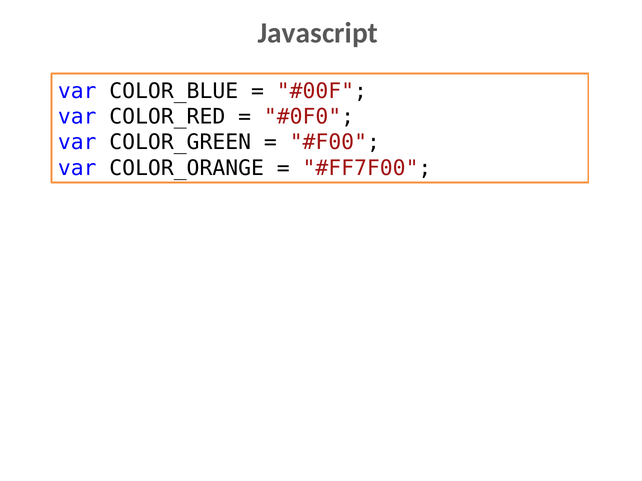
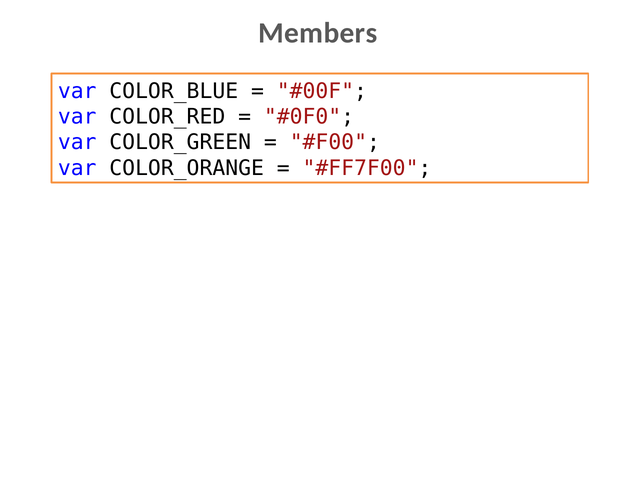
Javascript: Javascript -> Members
